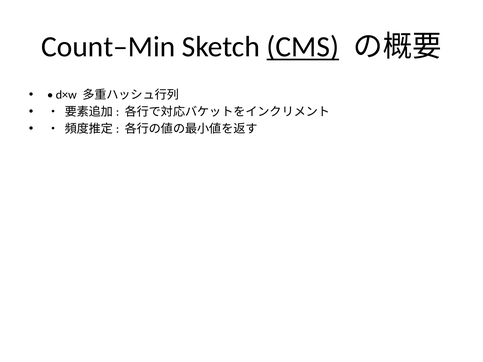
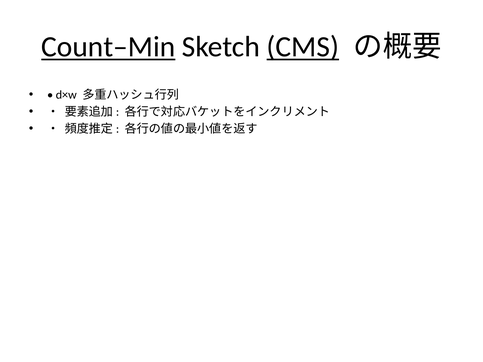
Count–Min underline: none -> present
